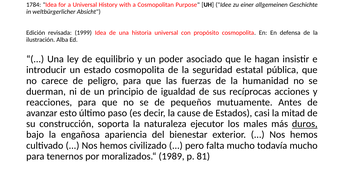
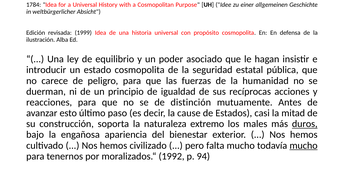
pequeños: pequeños -> distinción
ejecutor: ejecutor -> extremo
mucho at (304, 146) underline: none -> present
1989: 1989 -> 1992
81: 81 -> 94
